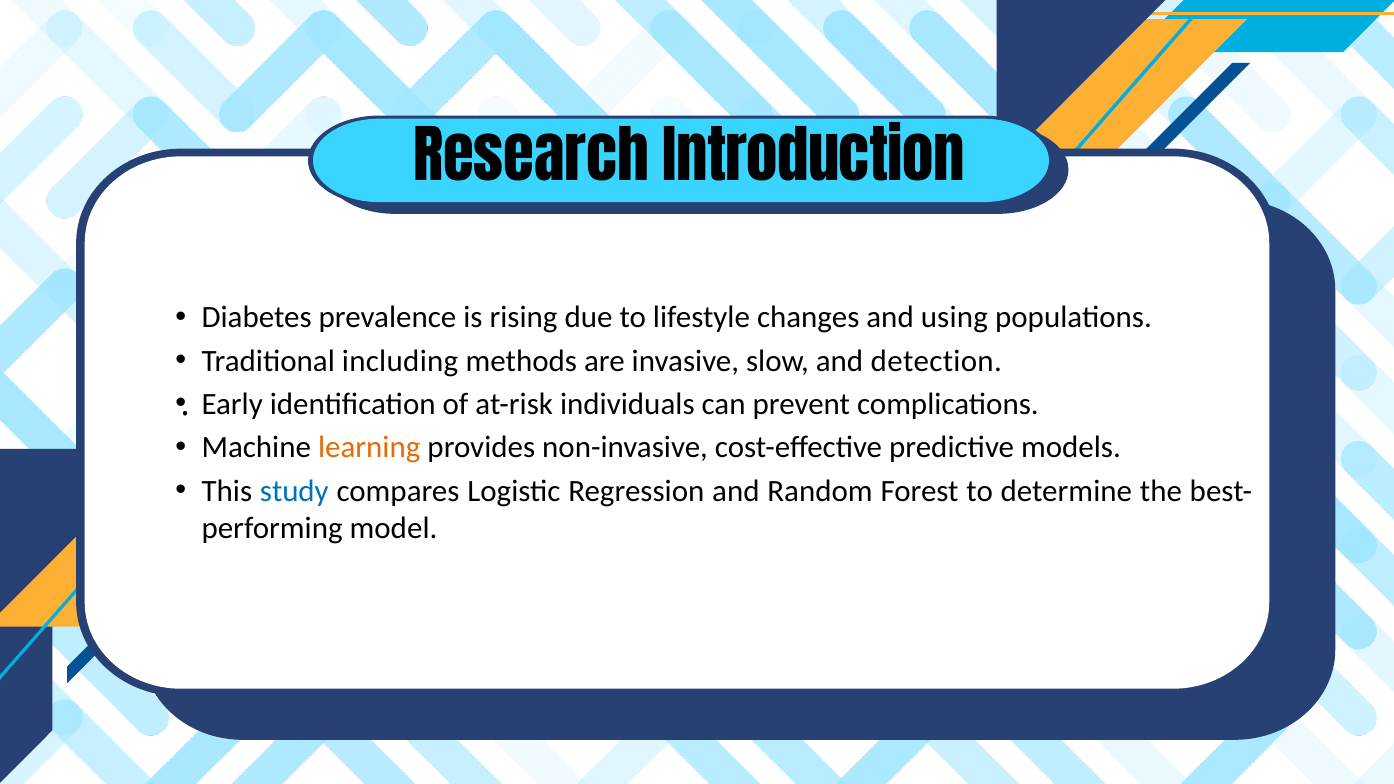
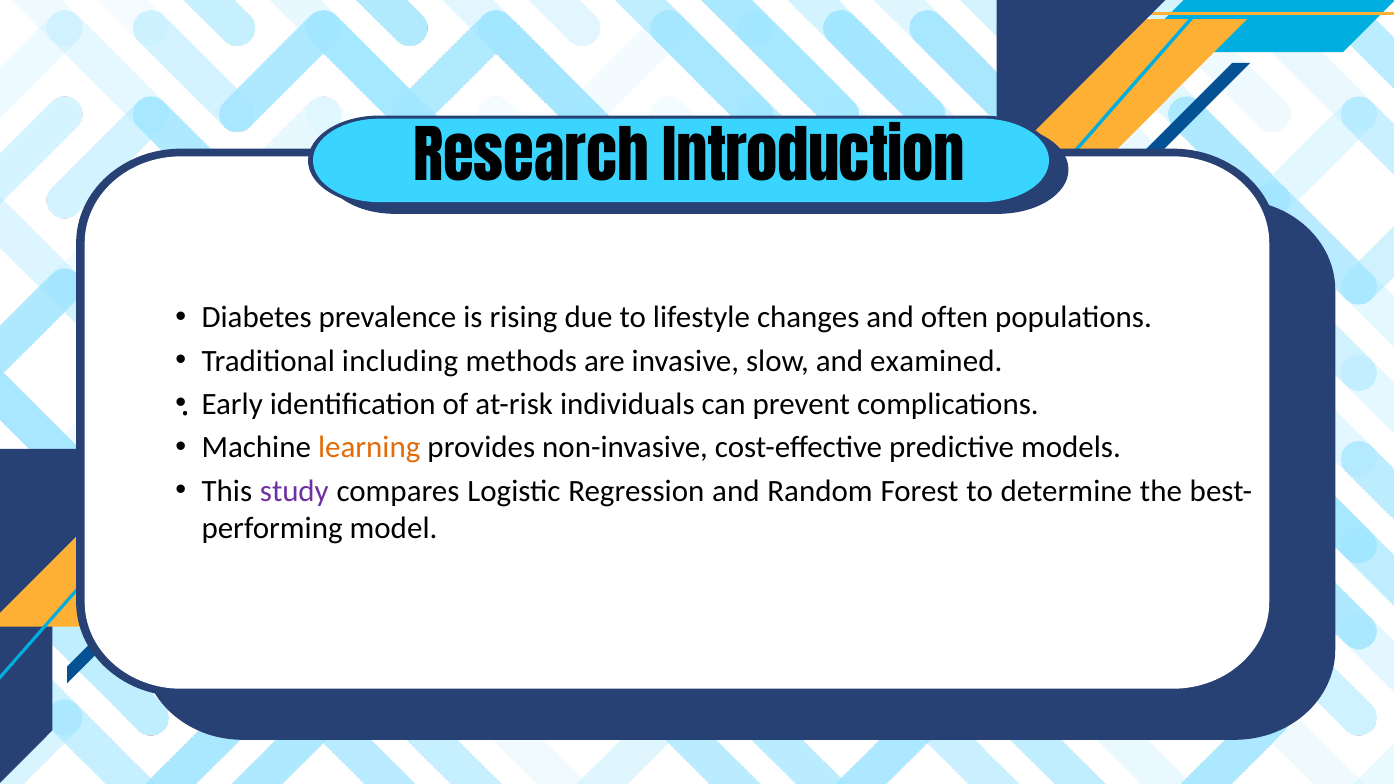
using: using -> often
detection: detection -> examined
study colour: blue -> purple
